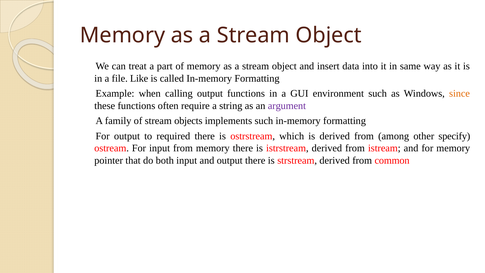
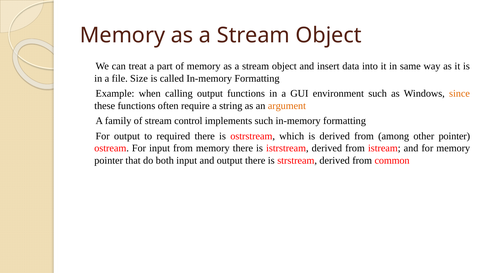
Like: Like -> Size
argument colour: purple -> orange
objects: objects -> control
other specify: specify -> pointer
